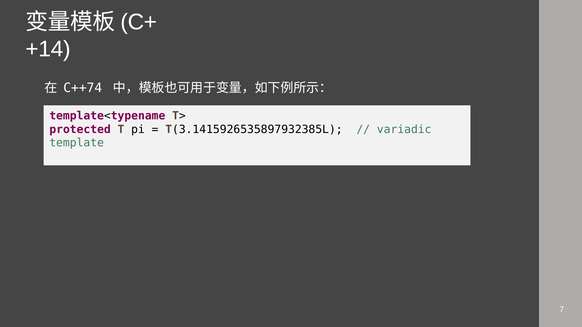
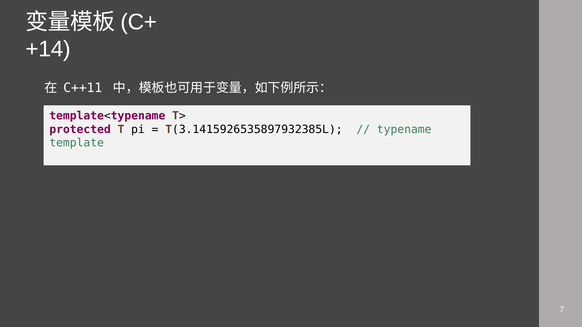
C++74: C++74 -> C++11
variadic: variadic -> typename
